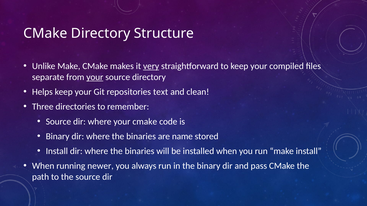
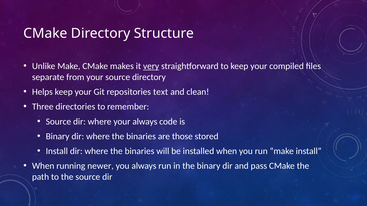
your at (95, 77) underline: present -> none
your cmake: cmake -> always
name: name -> those
